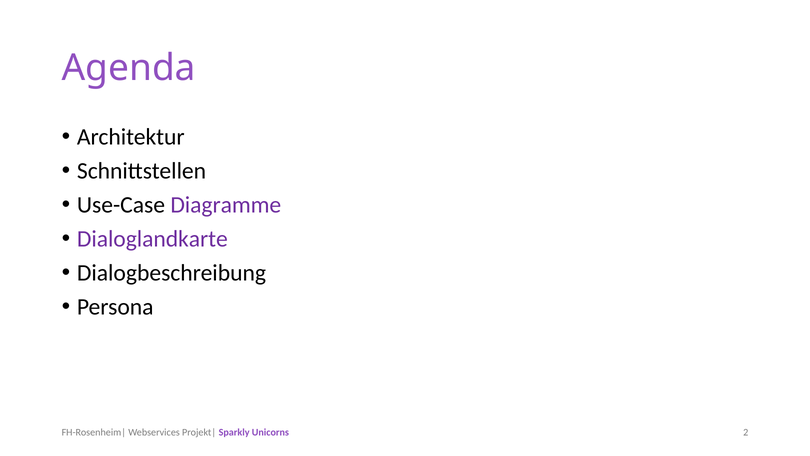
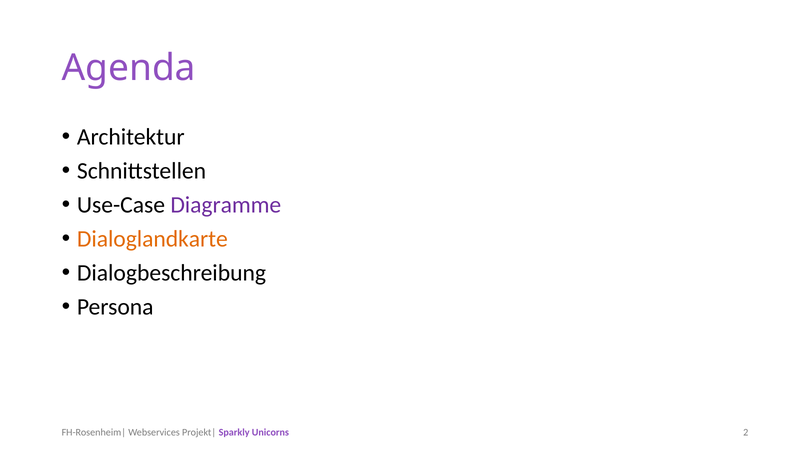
Dialoglandkarte colour: purple -> orange
